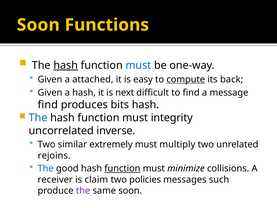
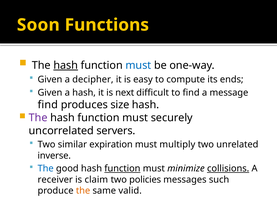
attached: attached -> decipher
compute underline: present -> none
back: back -> ends
bits: bits -> size
The at (38, 118) colour: blue -> purple
integrity: integrity -> securely
inverse: inverse -> servers
extremely: extremely -> expiration
rejoins: rejoins -> inverse
collisions underline: none -> present
the at (83, 190) colour: purple -> orange
same soon: soon -> valid
